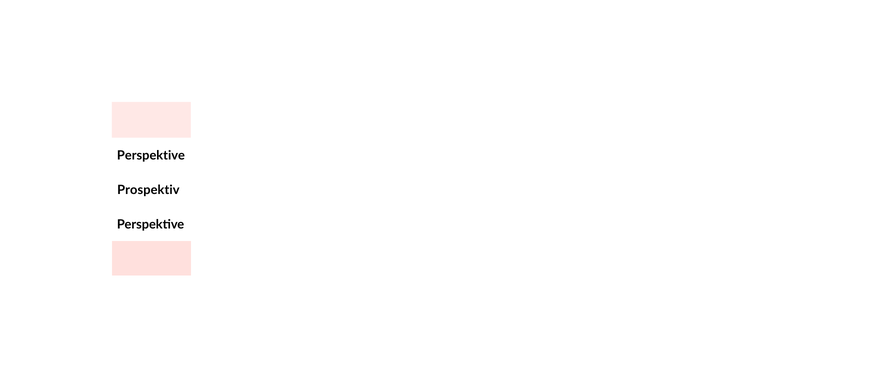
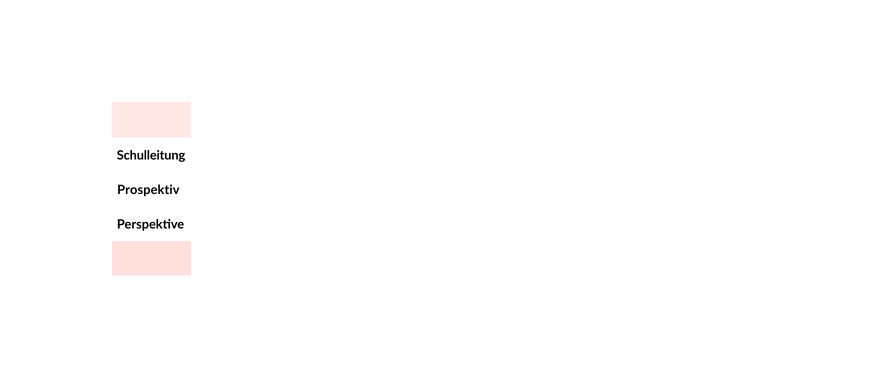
Perspektive at (151, 156): Perspektive -> Schulleitung
